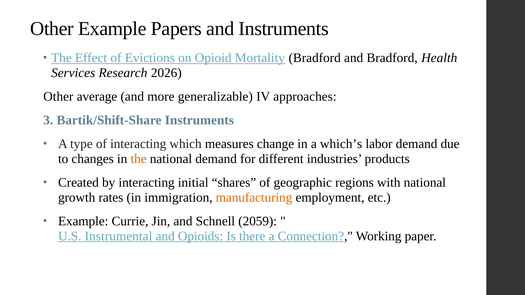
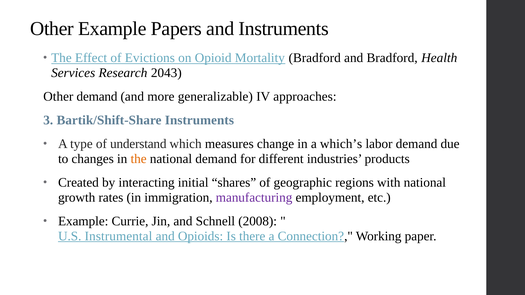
2026: 2026 -> 2043
Other average: average -> demand
of interacting: interacting -> understand
manufacturing colour: orange -> purple
2059: 2059 -> 2008
